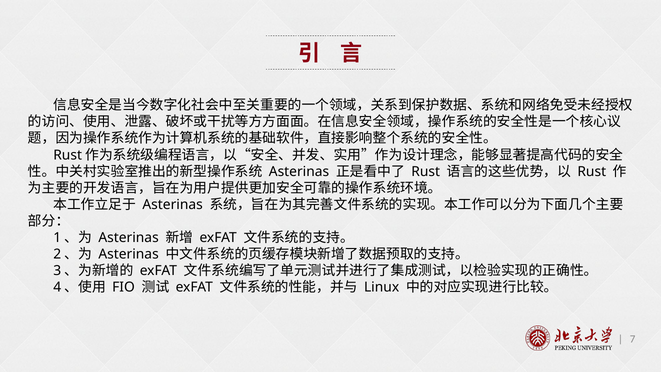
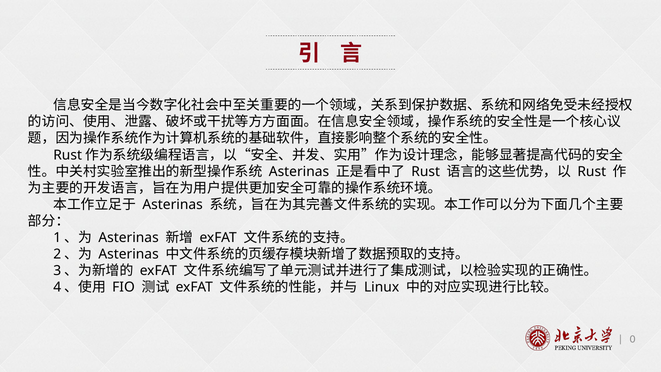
7: 7 -> 0
